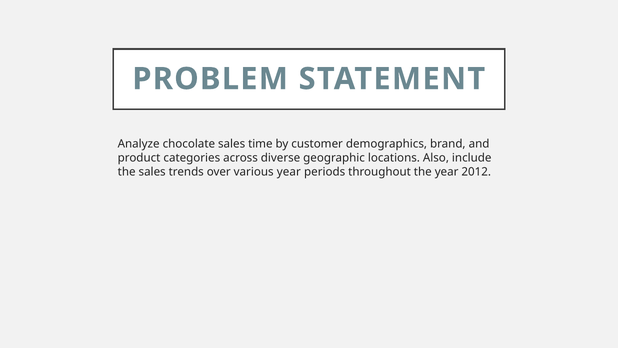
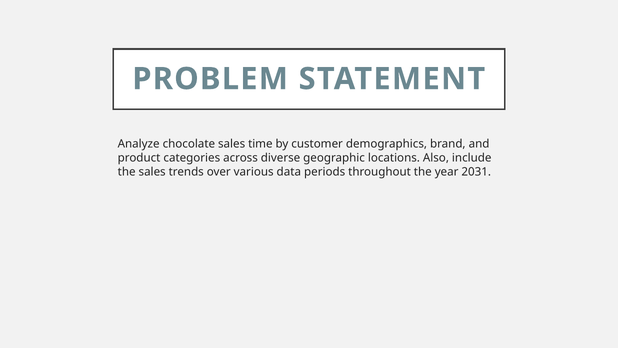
various year: year -> data
2012: 2012 -> 2031
